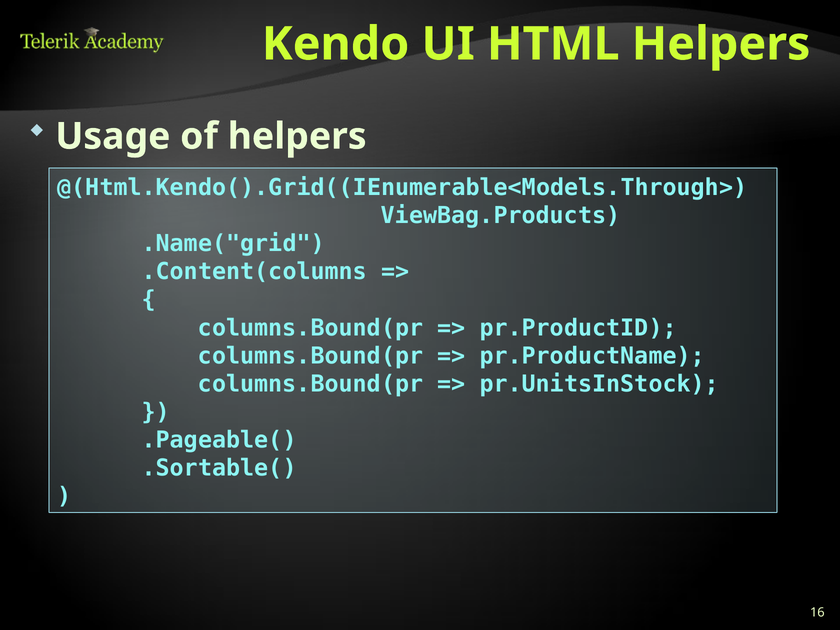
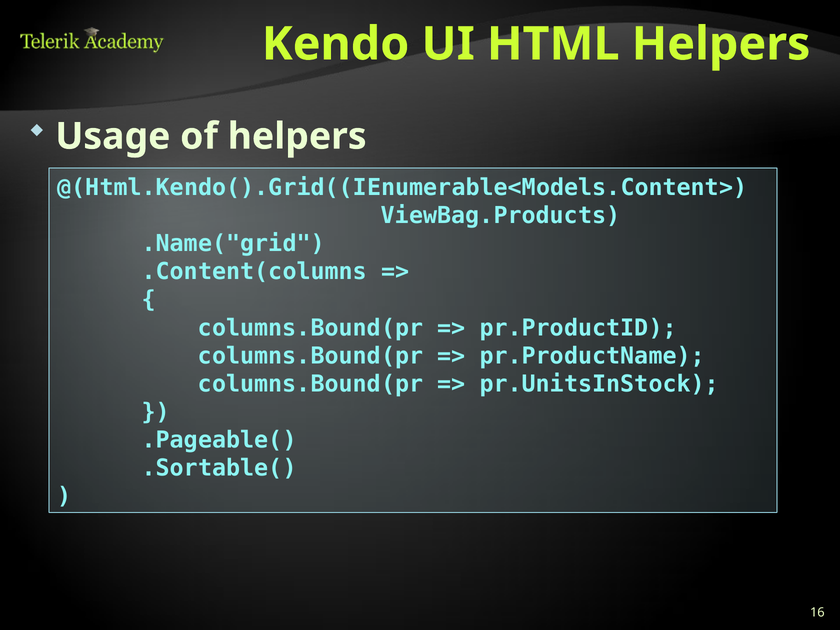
@(Html.Kendo().Grid((IEnumerable<Models.Through>: @(Html.Kendo().Grid((IEnumerable<Models.Through> -> @(Html.Kendo().Grid((IEnumerable<Models.Content>
